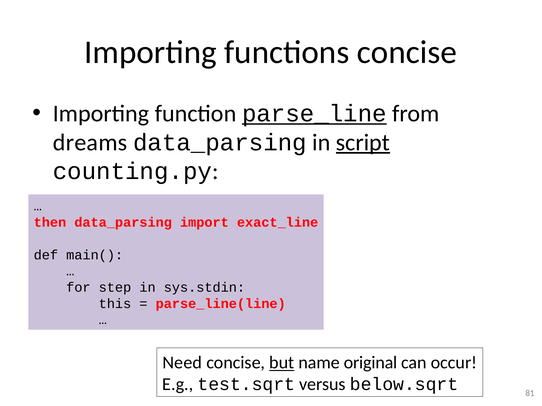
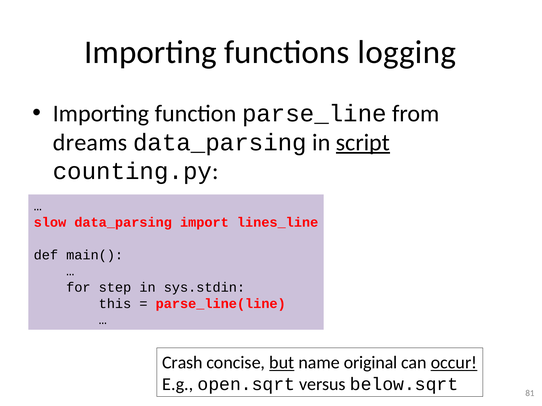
functions concise: concise -> logging
parse_line underline: present -> none
then: then -> slow
exact_line: exact_line -> lines_line
Need: Need -> Crash
occur underline: none -> present
test.sqrt: test.sqrt -> open.sqrt
